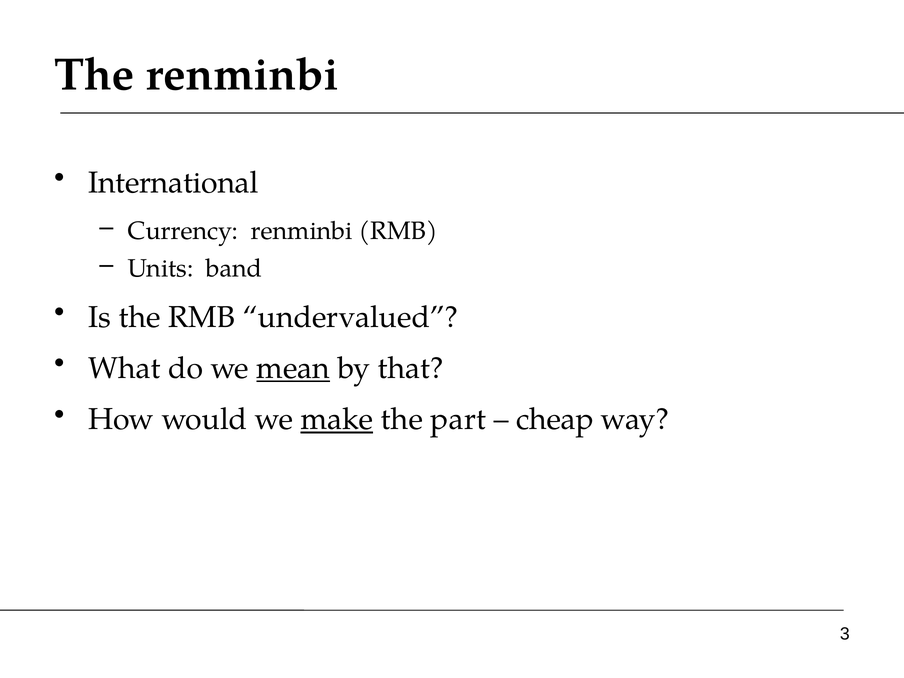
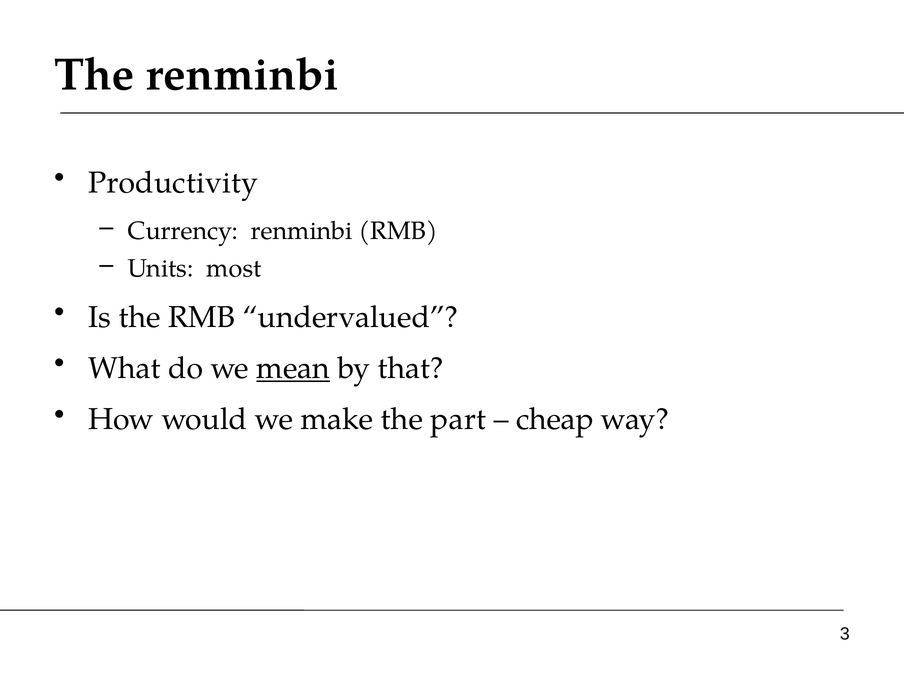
International: International -> Productivity
band: band -> most
make underline: present -> none
